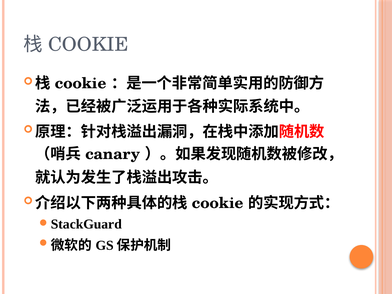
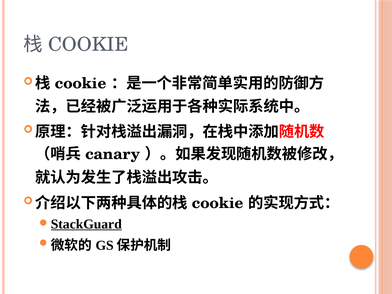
StackGuard underline: none -> present
